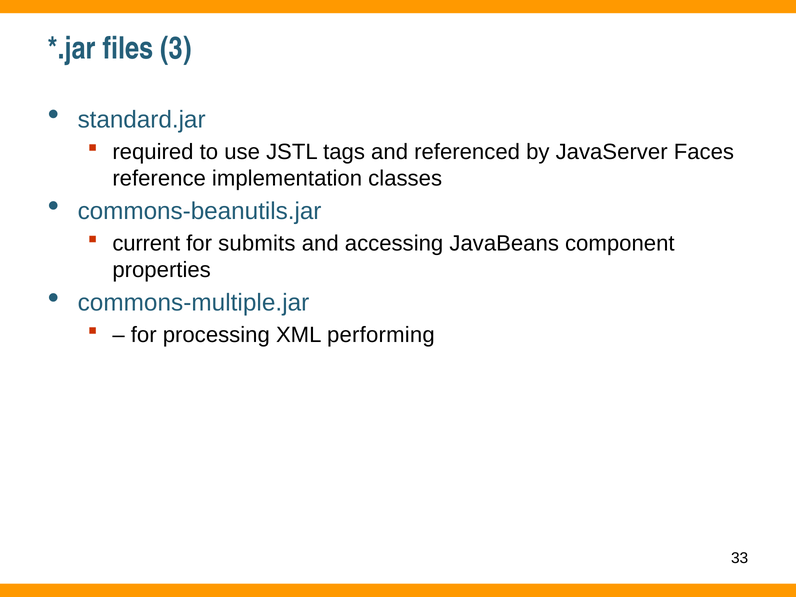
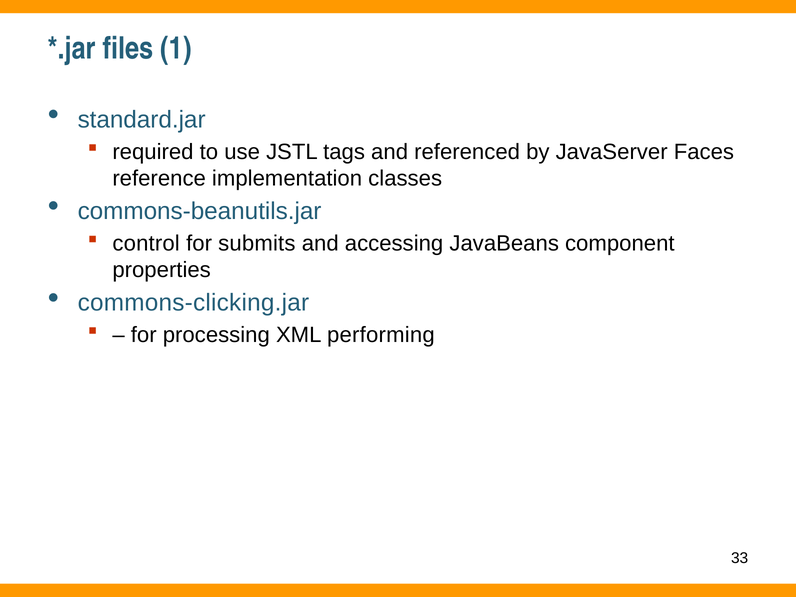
3: 3 -> 1
current: current -> control
commons-multiple.jar: commons-multiple.jar -> commons-clicking.jar
